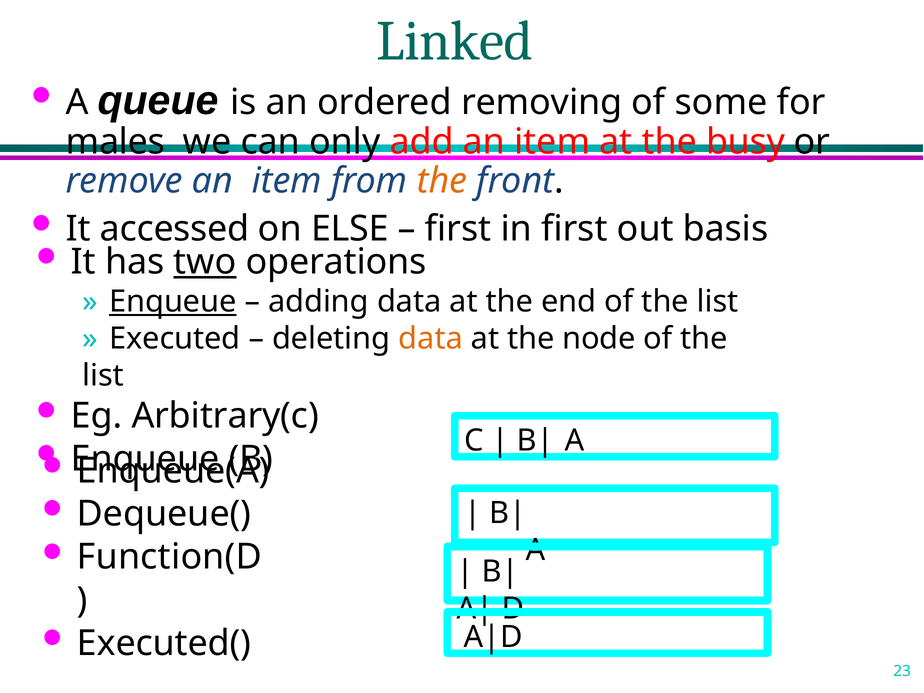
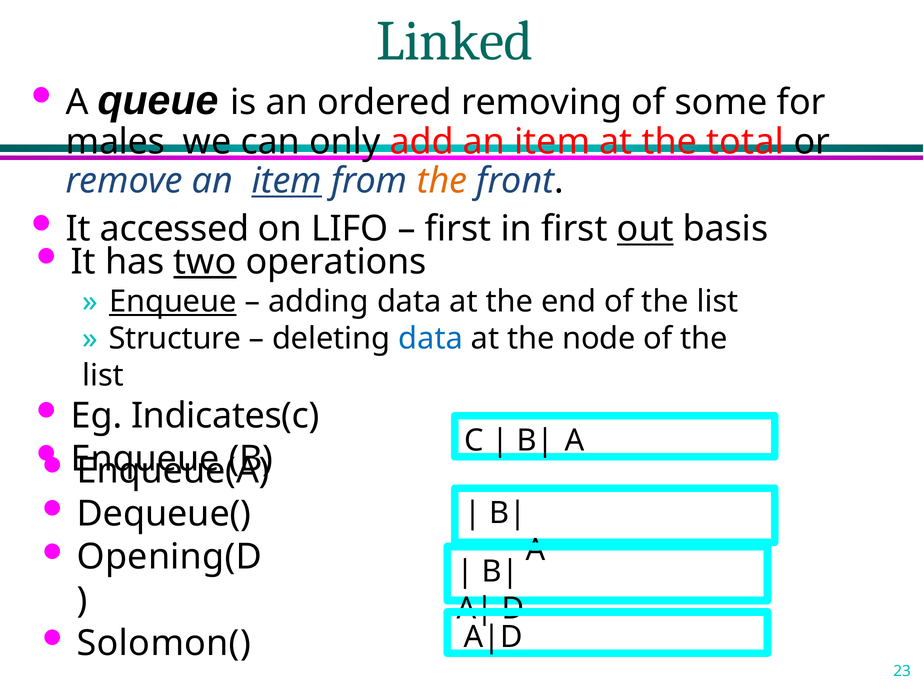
busy: busy -> total
item at (287, 181) underline: none -> present
ELSE: ELSE -> LIFO
out underline: none -> present
Executed: Executed -> Structure
data at (431, 339) colour: orange -> blue
Arbitrary(c: Arbitrary(c -> Indicates(c
Function(D: Function(D -> Opening(D
Executed(: Executed( -> Solomon(
